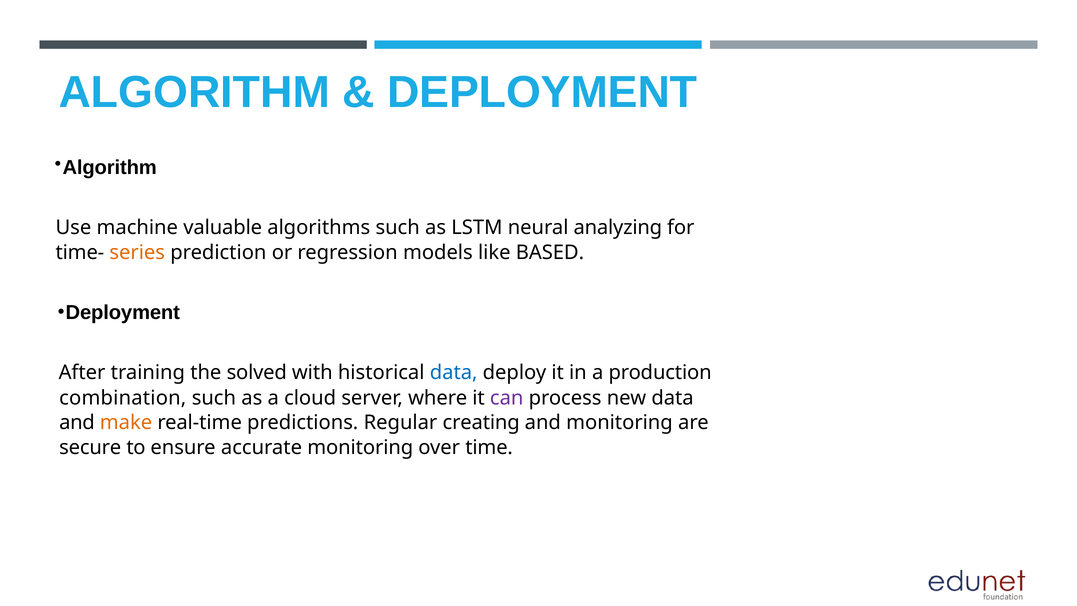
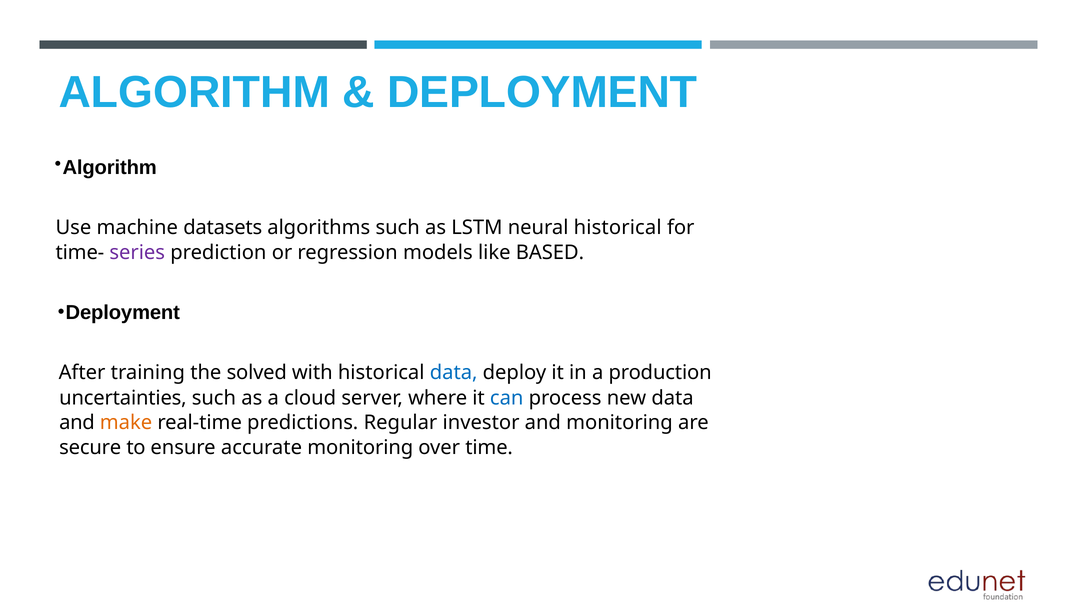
valuable: valuable -> datasets
neural analyzing: analyzing -> historical
series colour: orange -> purple
combination: combination -> uncertainties
can colour: purple -> blue
creating: creating -> investor
